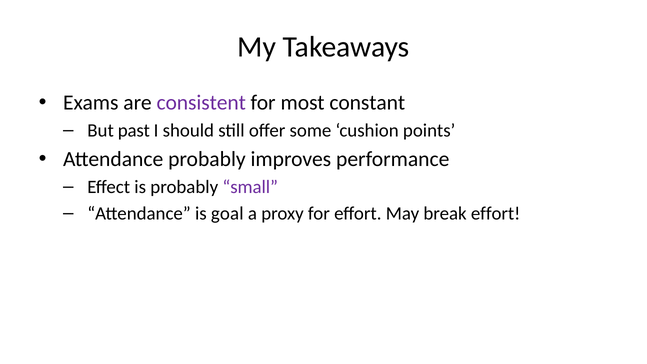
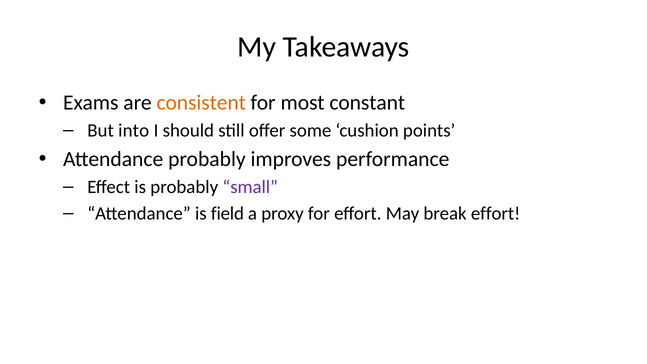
consistent colour: purple -> orange
past: past -> into
goal: goal -> field
